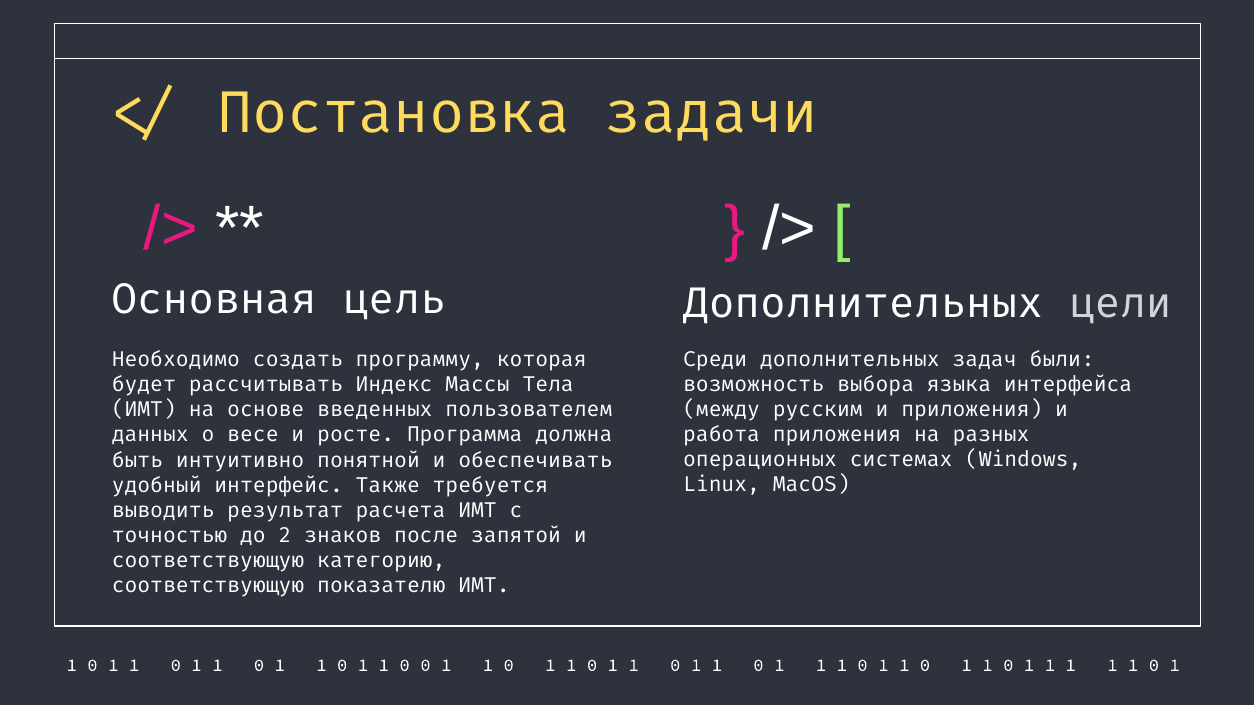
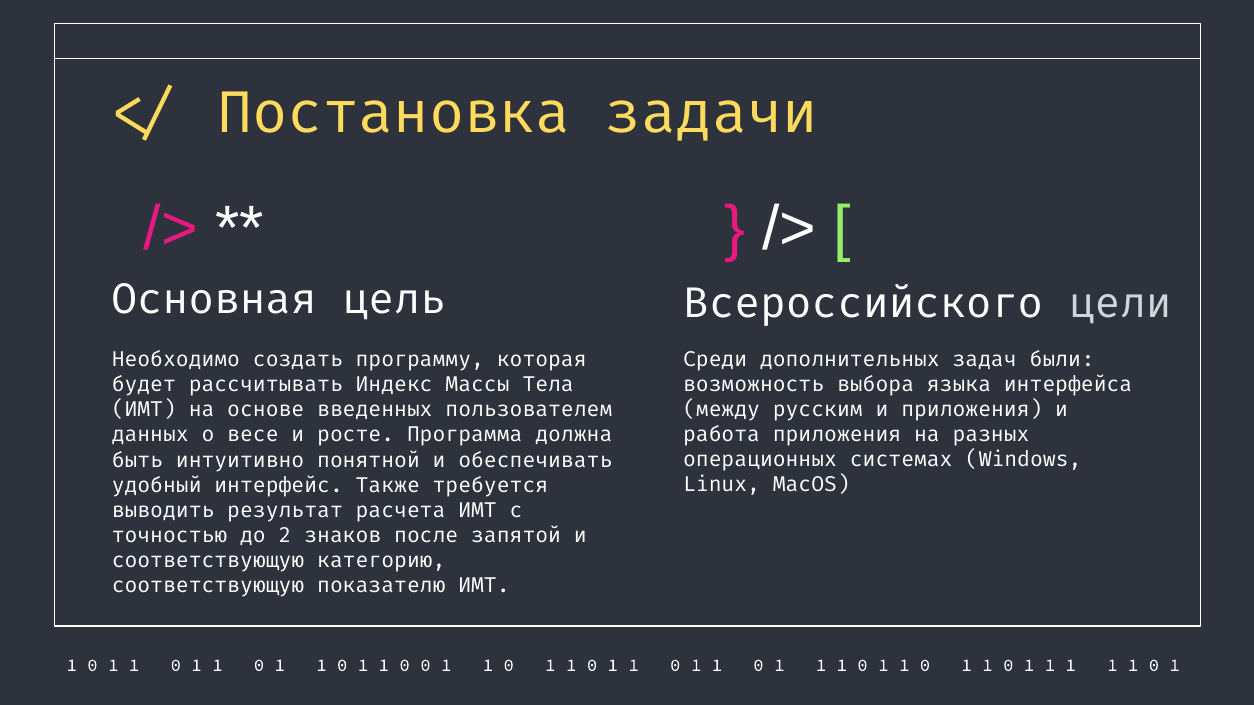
Дополнительных at (863, 304): Дополнительных -> Всероссийского
